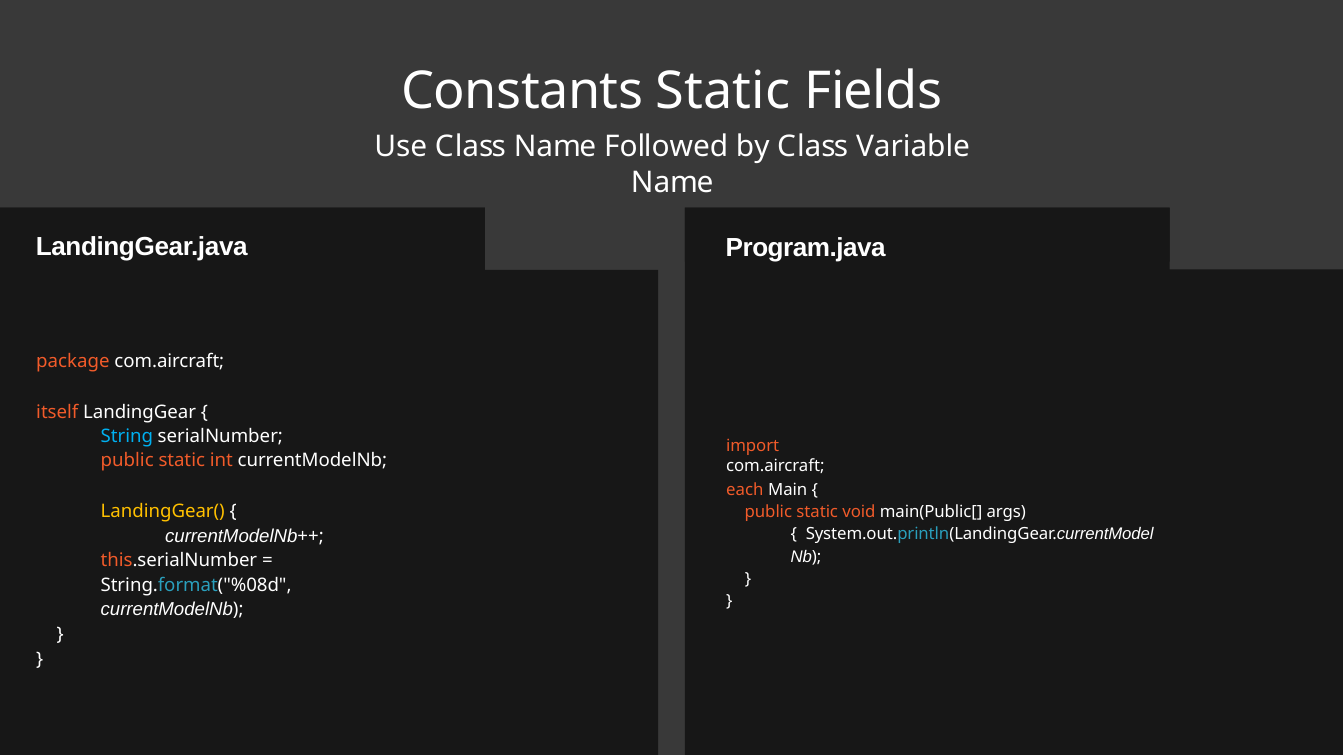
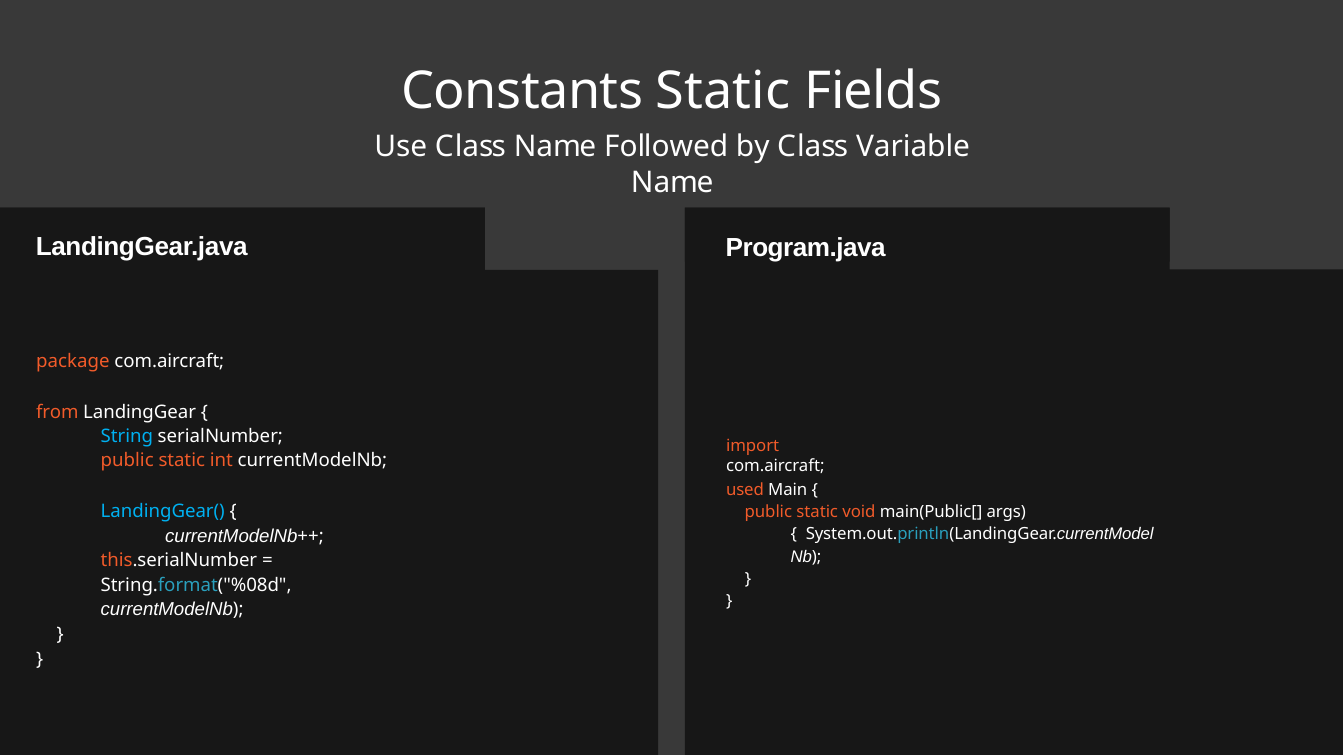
itself: itself -> from
each: each -> used
LandingGear( colour: yellow -> light blue
